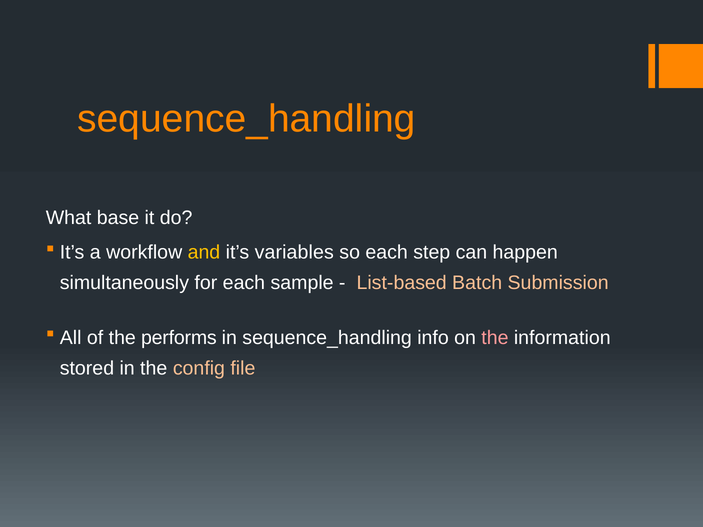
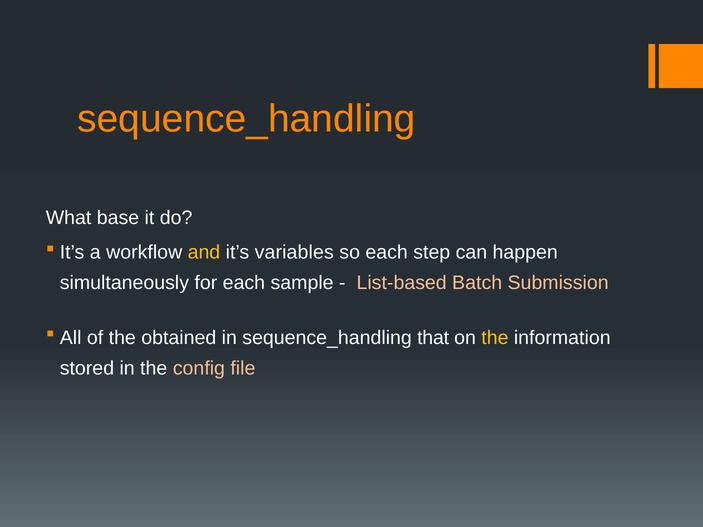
performs: performs -> obtained
info: info -> that
the at (495, 338) colour: pink -> yellow
